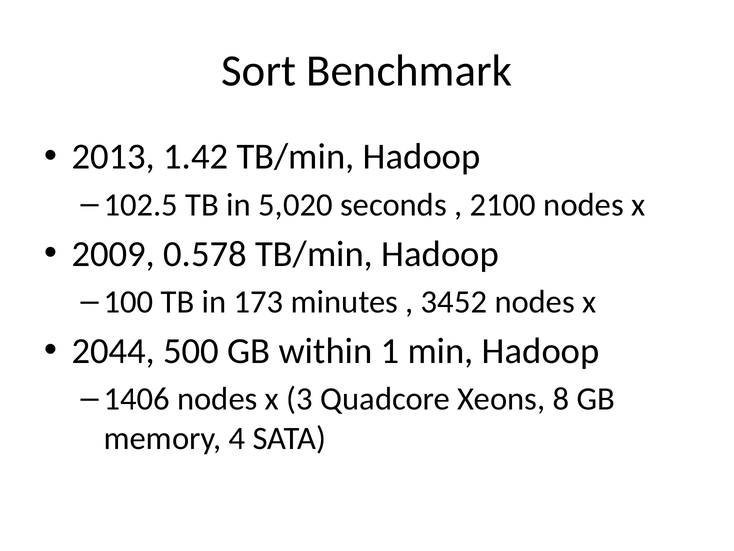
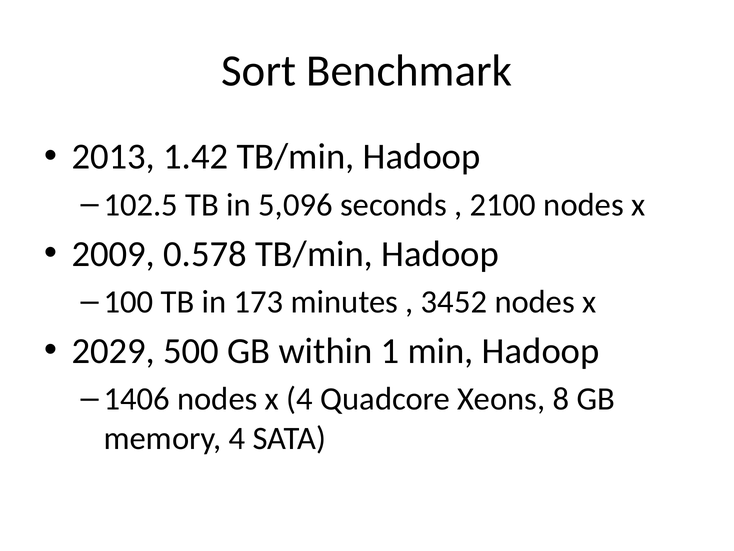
5,020: 5,020 -> 5,096
2044: 2044 -> 2029
x 3: 3 -> 4
